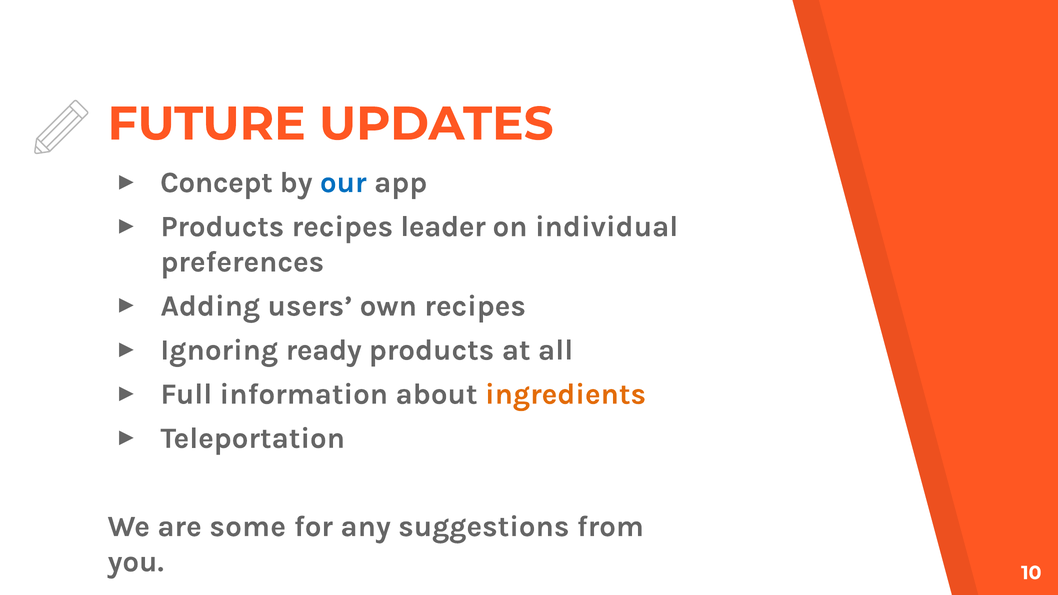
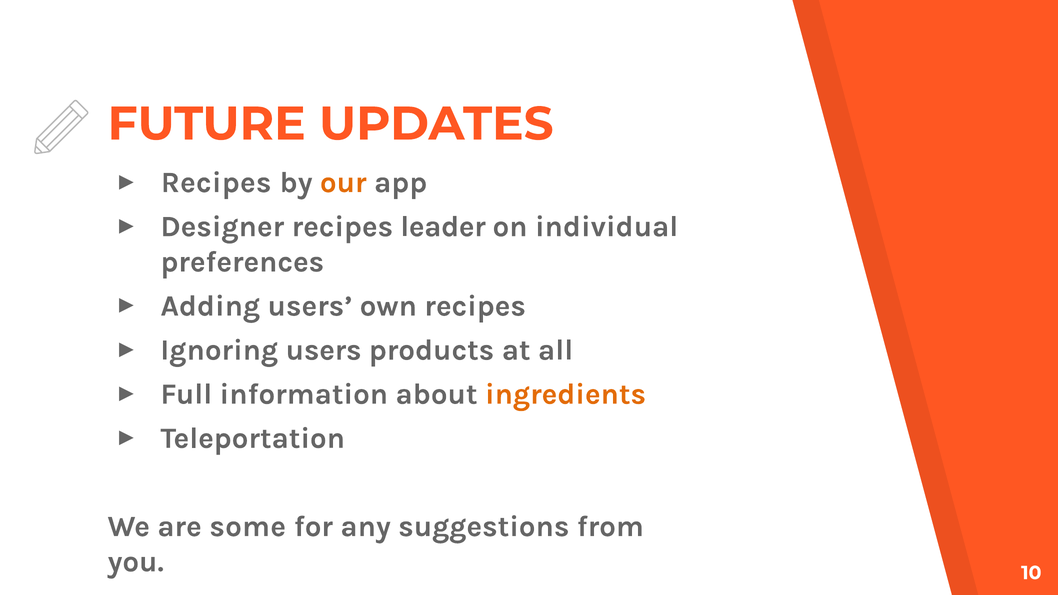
Concept at (216, 182): Concept -> Recipes
our colour: blue -> orange
Products at (222, 227): Products -> Designer
Ignoring ready: ready -> users
